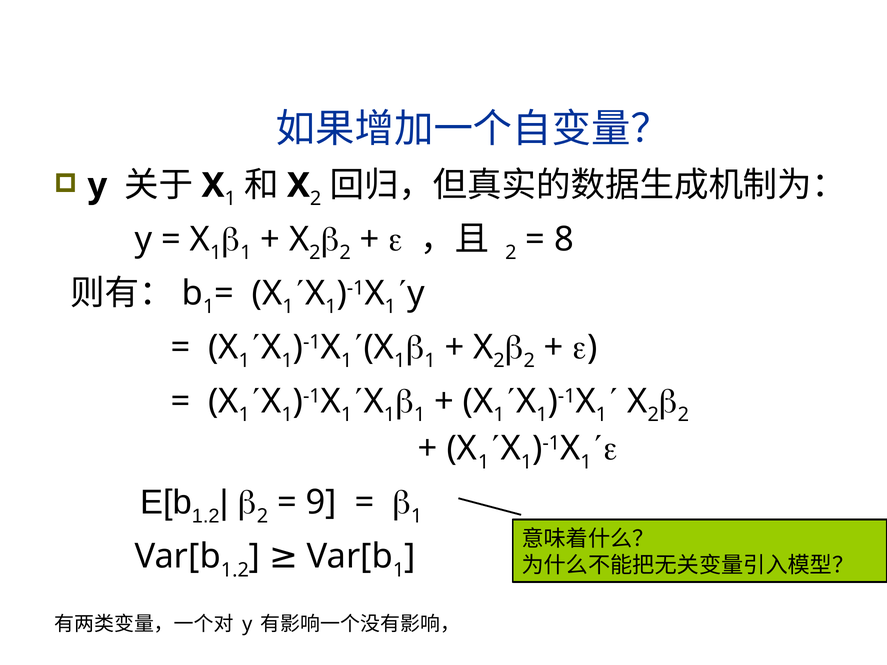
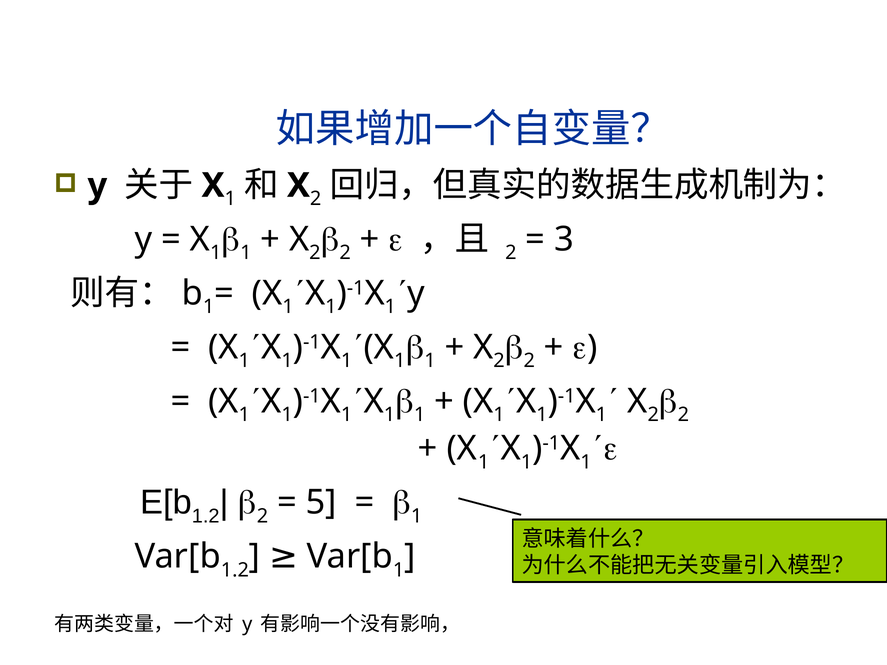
8: 8 -> 3
9: 9 -> 5
